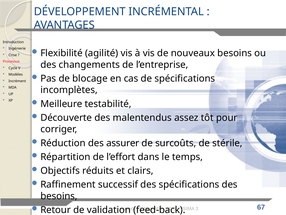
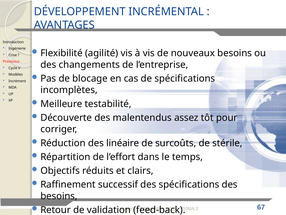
assurer: assurer -> linéaire
